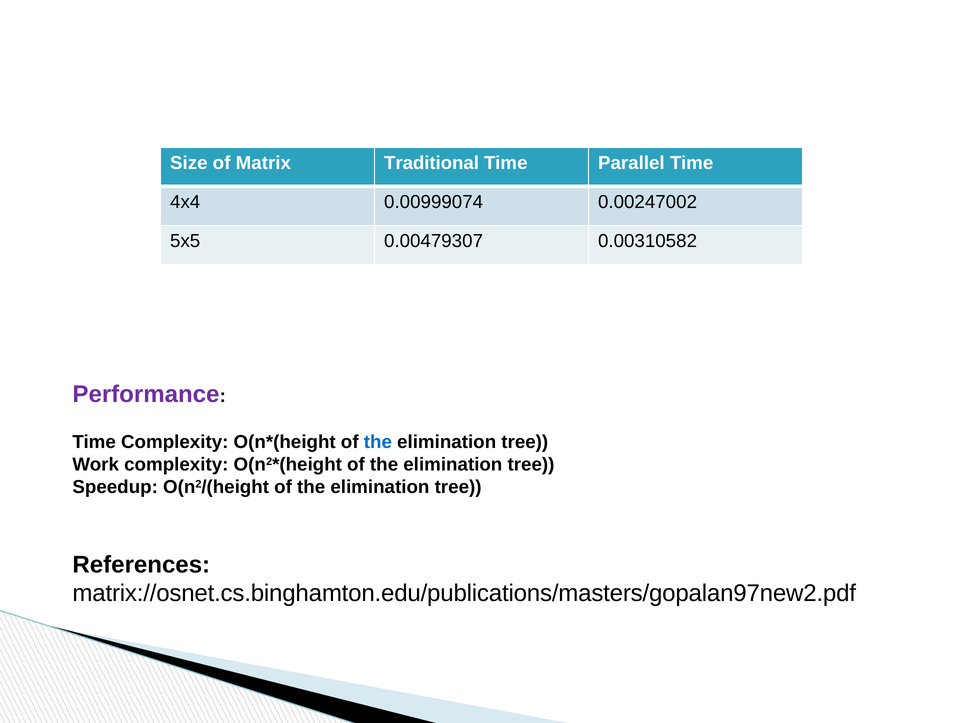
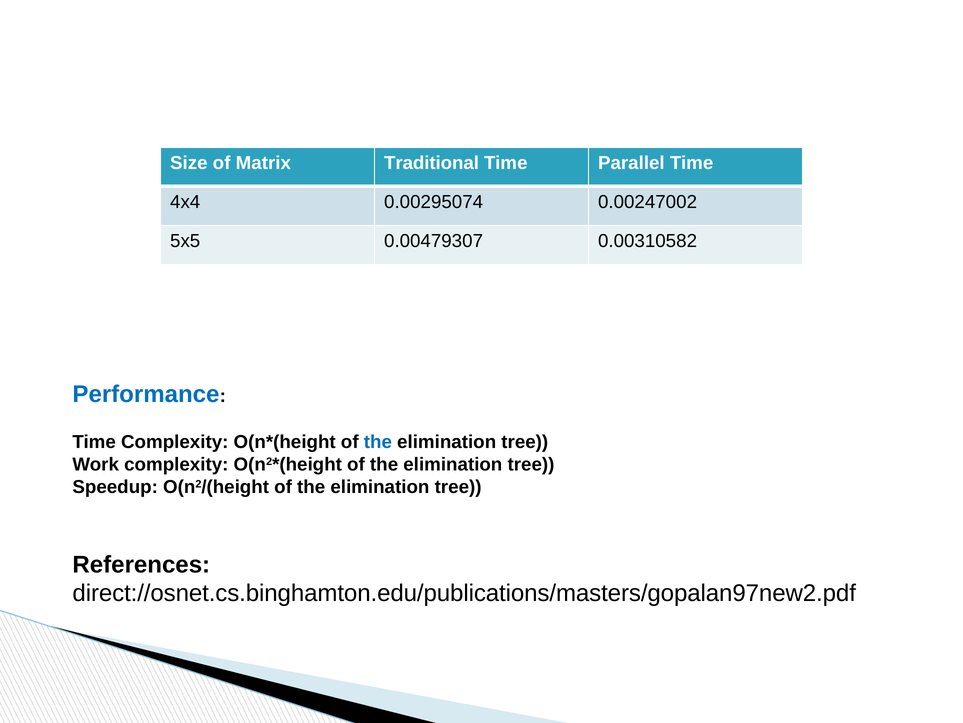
0.00999074: 0.00999074 -> 0.00295074
Performance colour: purple -> blue
matrix://osnet.cs.binghamton.edu/publications/masters/gopalan97new2.pdf: matrix://osnet.cs.binghamton.edu/publications/masters/gopalan97new2.pdf -> direct://osnet.cs.binghamton.edu/publications/masters/gopalan97new2.pdf
